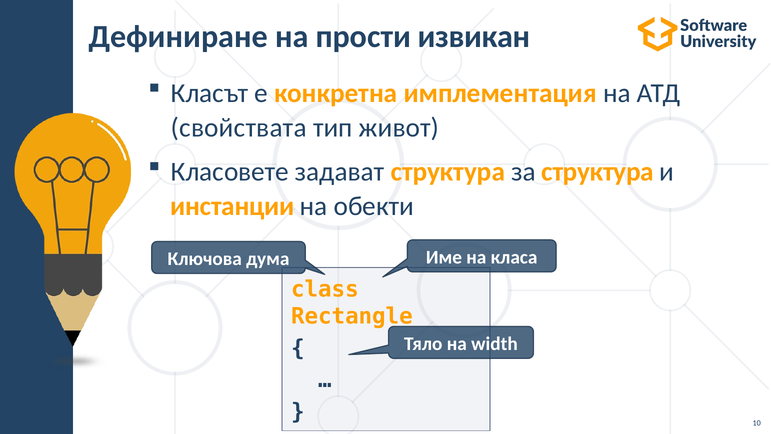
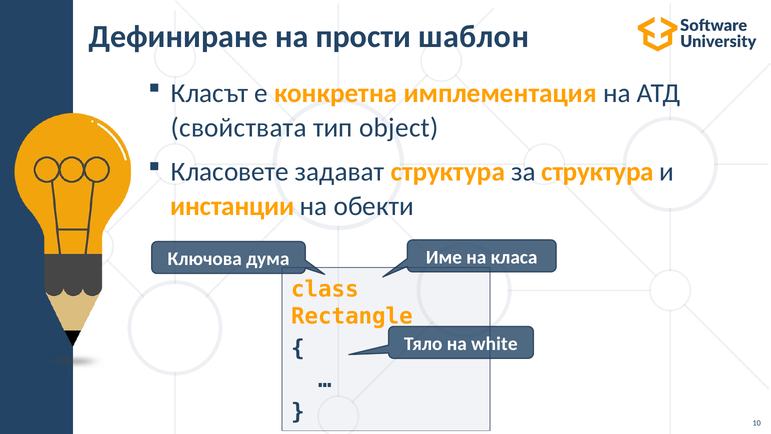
извикан: извикан -> шаблон
живот: живот -> object
width: width -> white
